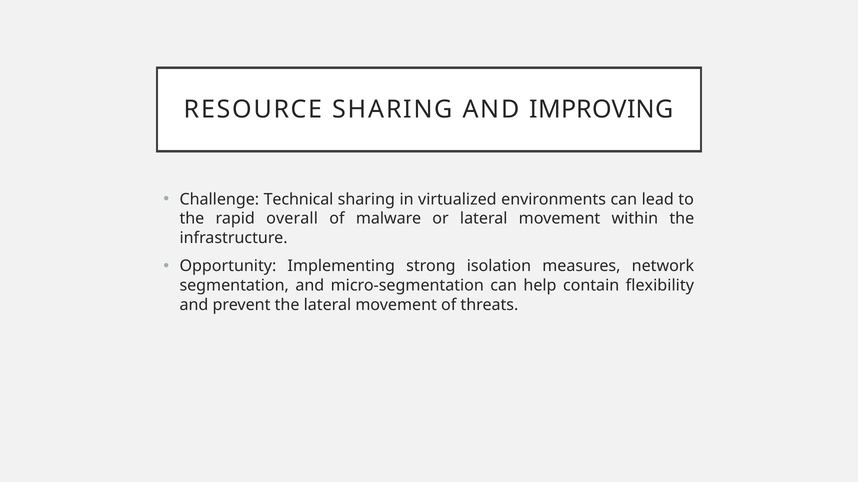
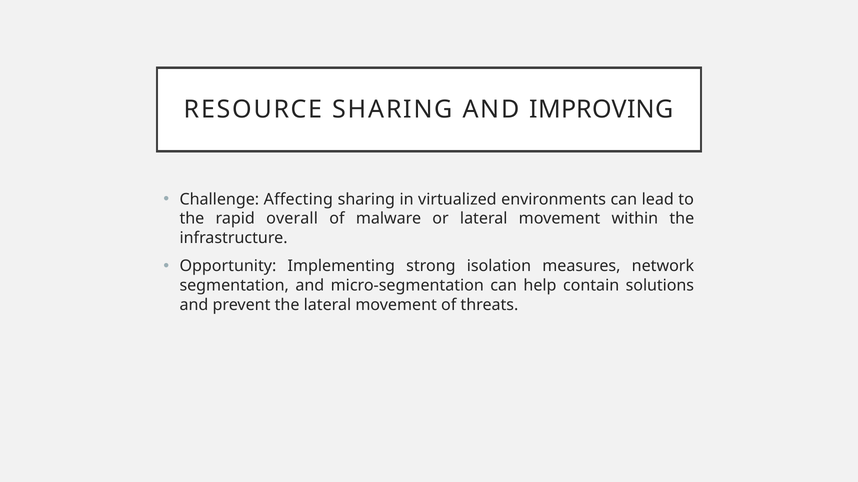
Technical: Technical -> Affecting
flexibility: flexibility -> solutions
